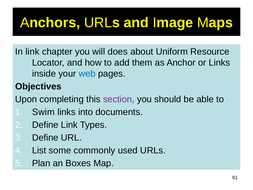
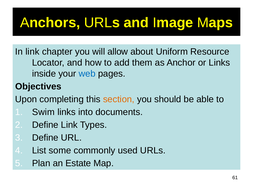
does: does -> allow
section colour: purple -> orange
Boxes: Boxes -> Estate
